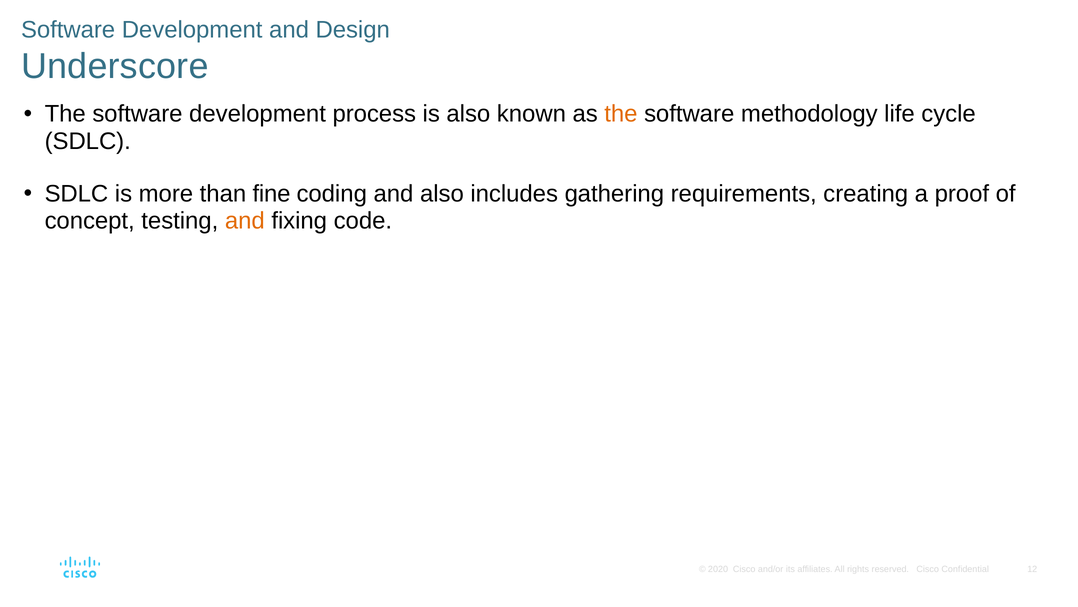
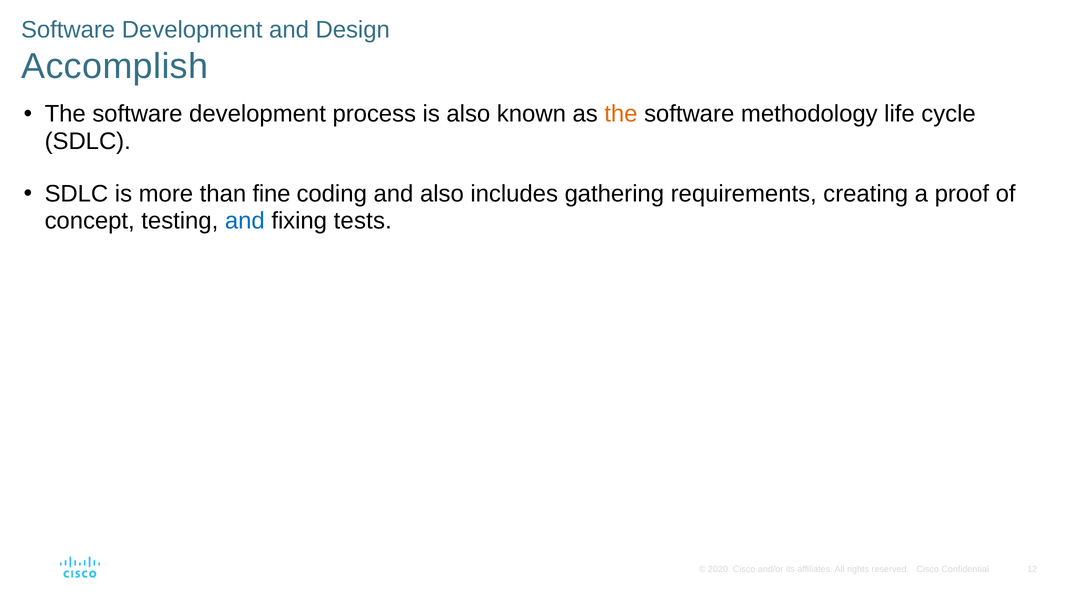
Underscore: Underscore -> Accomplish
and at (245, 221) colour: orange -> blue
code: code -> tests
